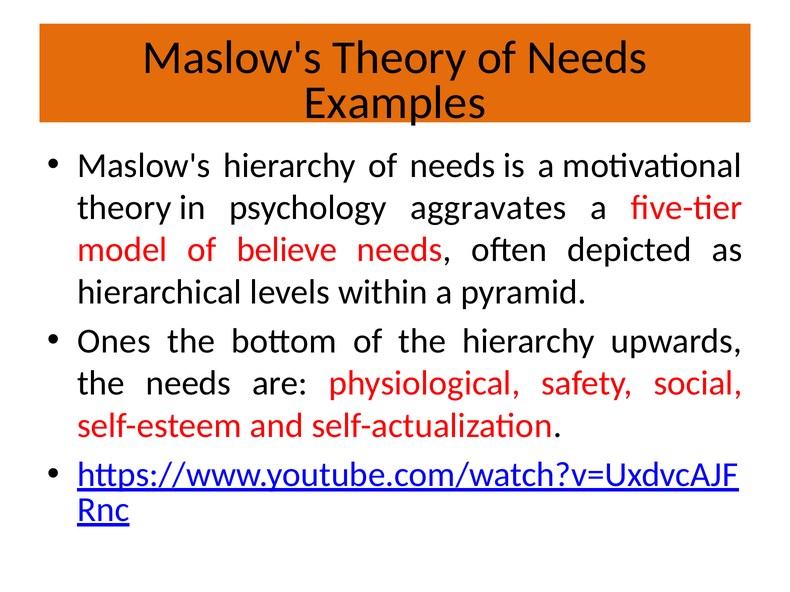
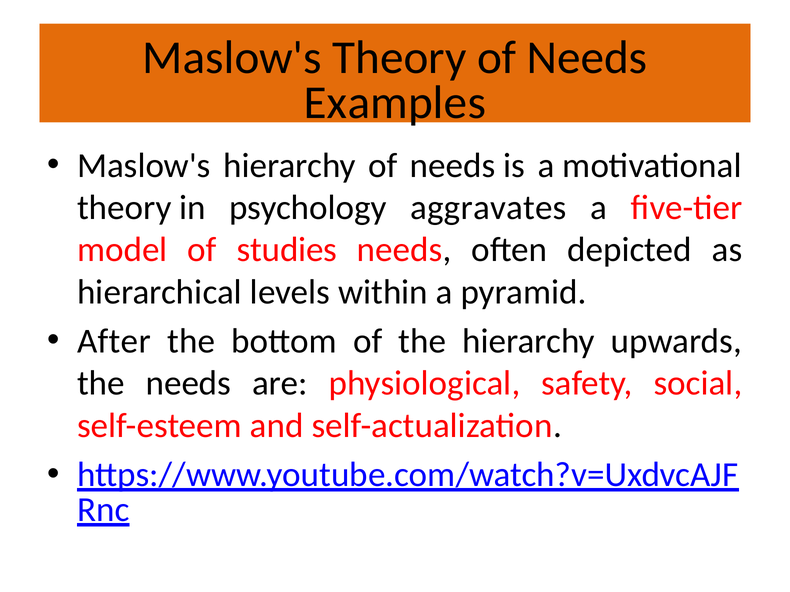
believe: believe -> studies
Ones: Ones -> After
